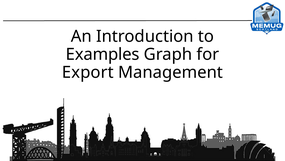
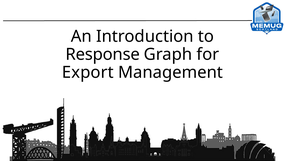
Examples: Examples -> Response
